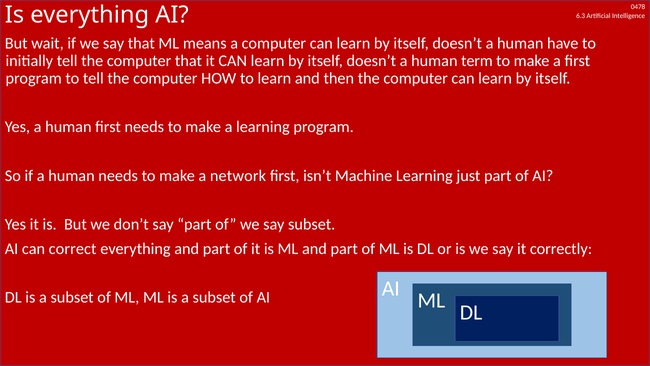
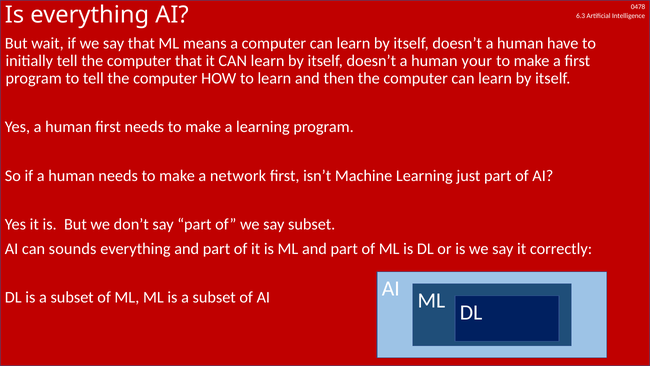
term: term -> your
correct: correct -> sounds
